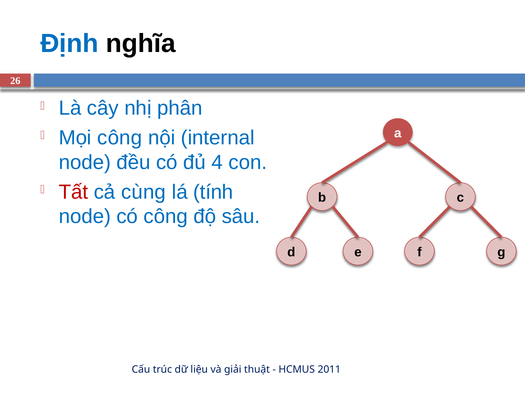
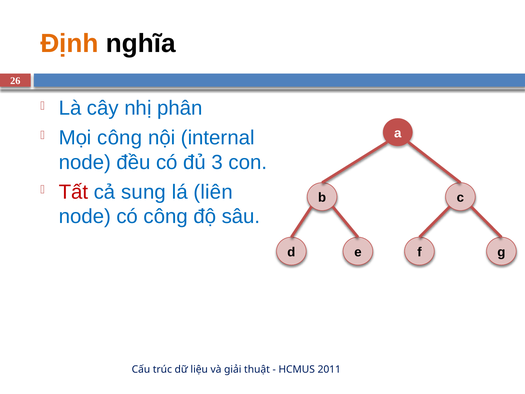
Định colour: blue -> orange
4: 4 -> 3
cùng: cùng -> sung
tính: tính -> liên
